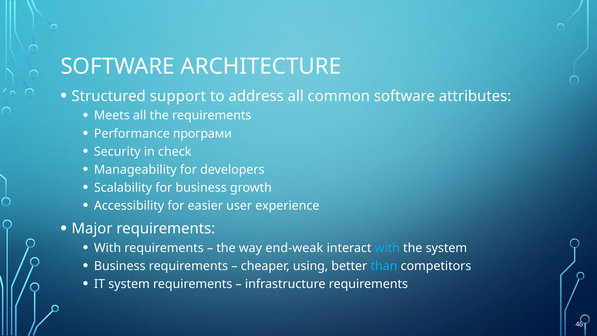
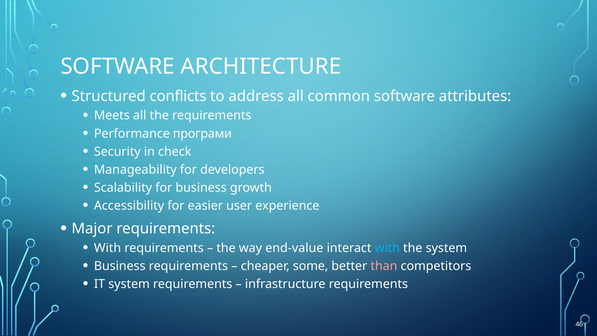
support: support -> conflicts
end-weak: end-weak -> end-value
using: using -> some
than colour: light blue -> pink
